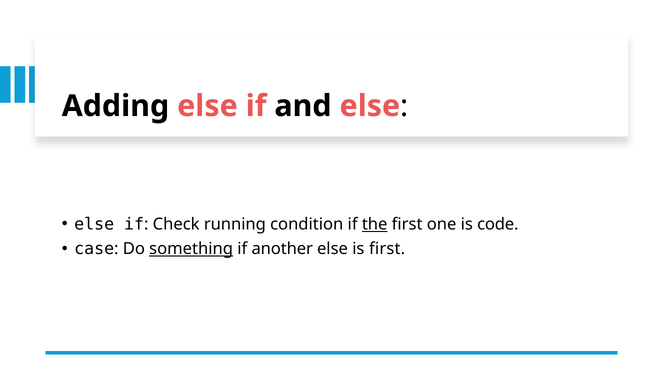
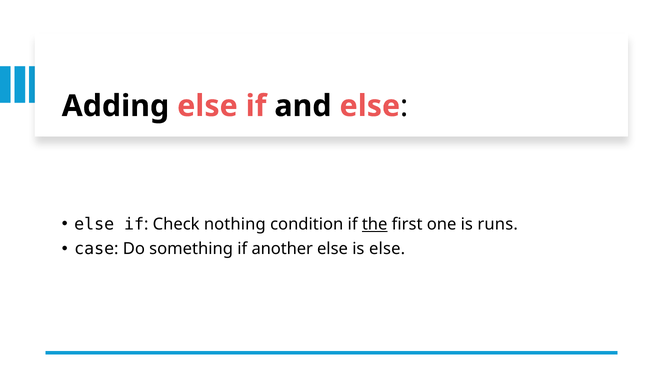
running: running -> nothing
code: code -> runs
something underline: present -> none
is first: first -> else
